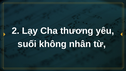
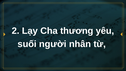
không: không -> người
